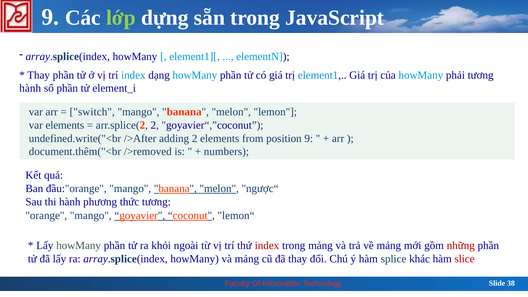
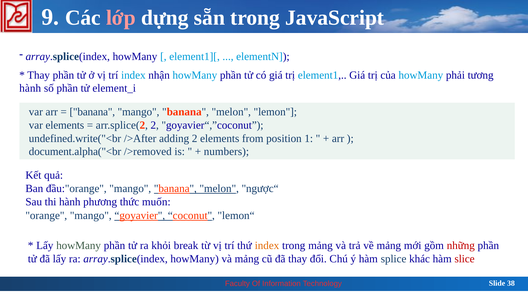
lớp colour: light green -> pink
dạng: dạng -> nhận
switch at (92, 112): switch -> banana
position 9: 9 -> 1
document.thêm("<br: document.thêm("<br -> document.alpha("<br
thức tương: tương -> muốn
ngoài: ngoài -> break
index at (267, 246) colour: red -> orange
